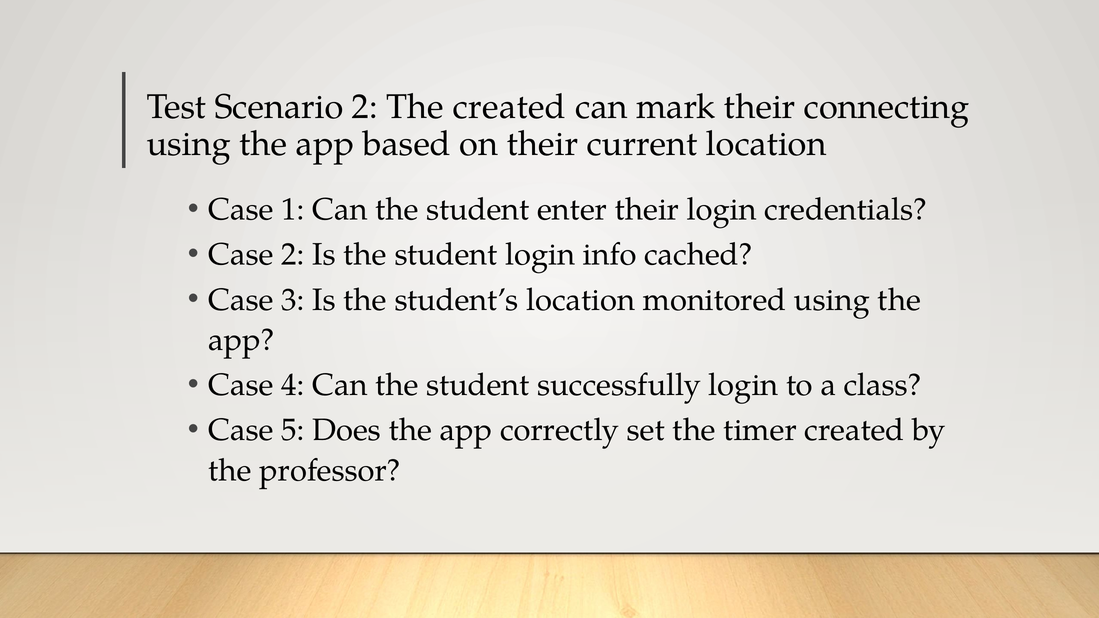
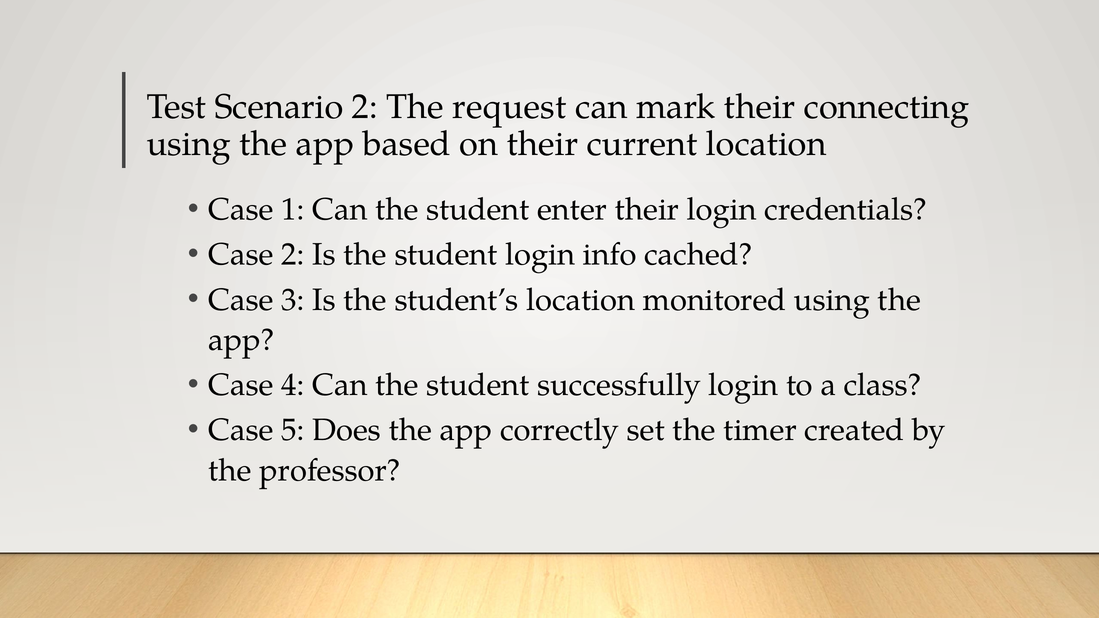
The created: created -> request
